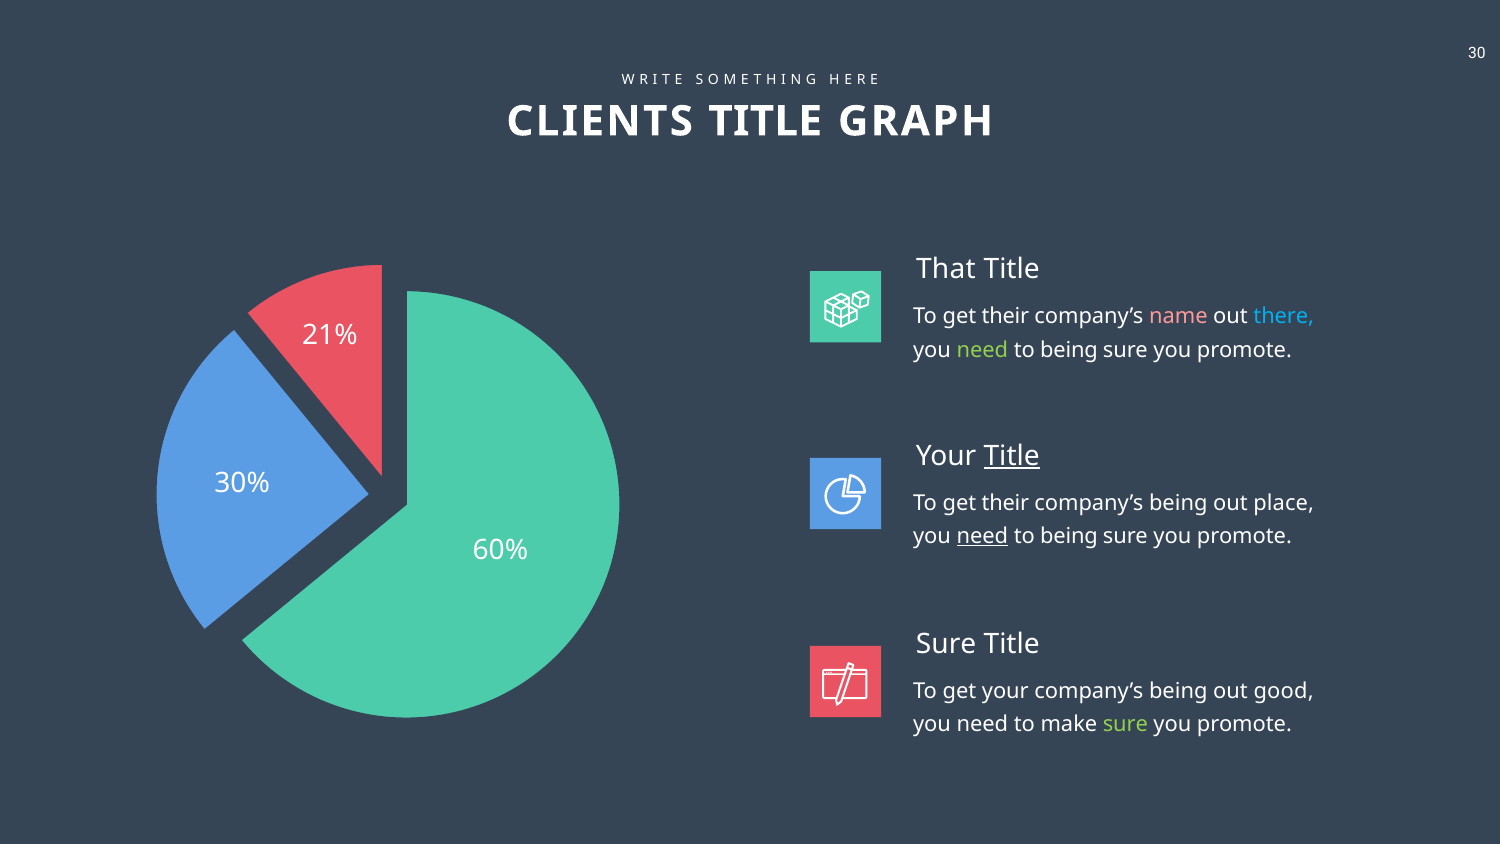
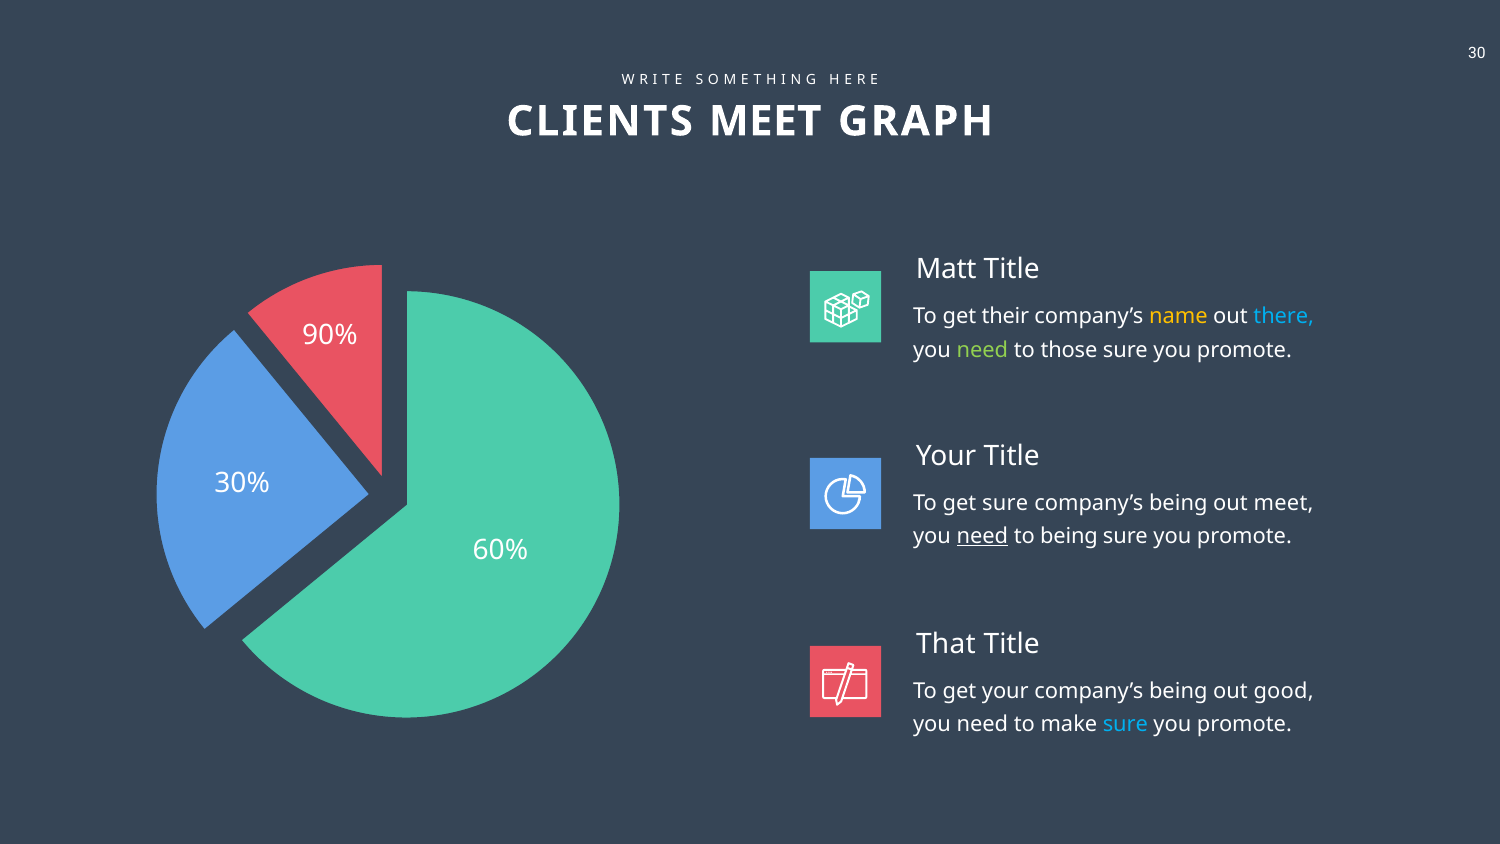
CLIENTS TITLE: TITLE -> MEET
That: That -> Matt
name colour: pink -> yellow
21%: 21% -> 90%
being at (1069, 350): being -> those
Title at (1012, 456) underline: present -> none
their at (1005, 503): their -> sure
out place: place -> meet
Sure at (946, 644): Sure -> That
sure at (1125, 724) colour: light green -> light blue
